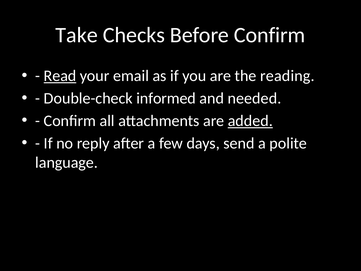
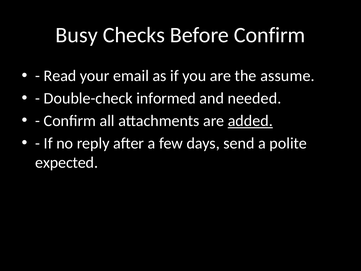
Take: Take -> Busy
Read underline: present -> none
reading: reading -> assume
language: language -> expected
